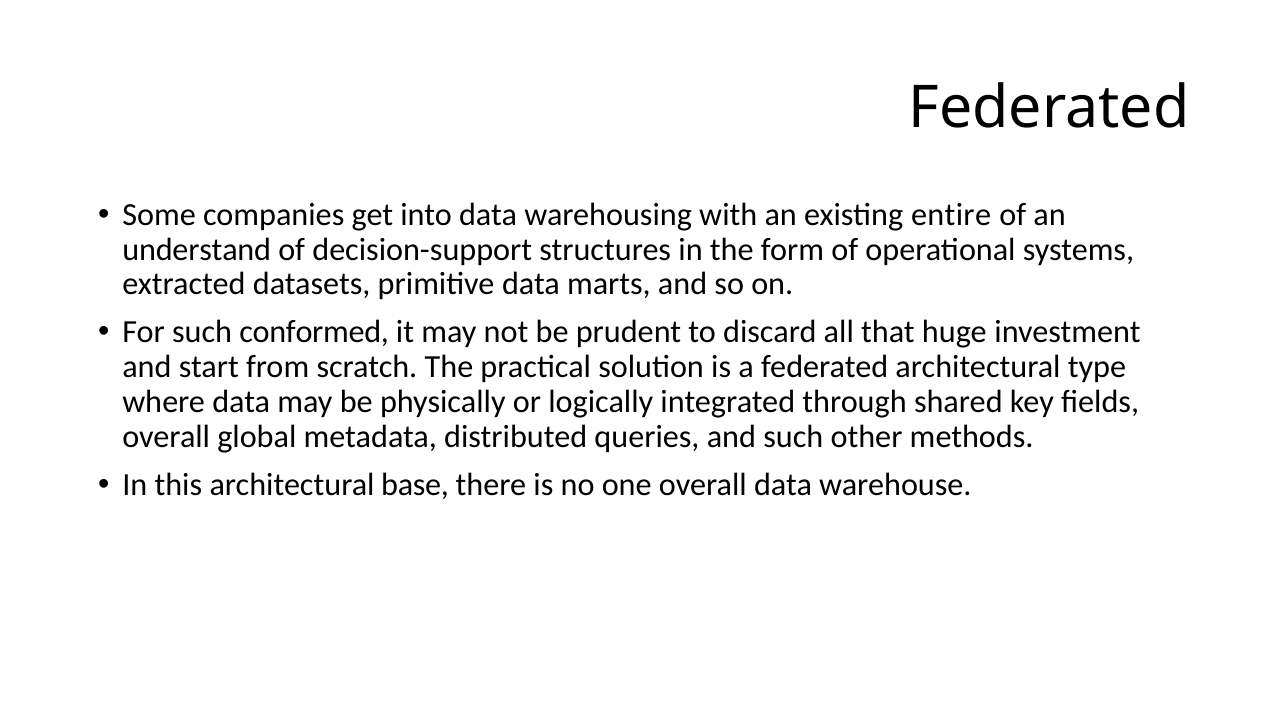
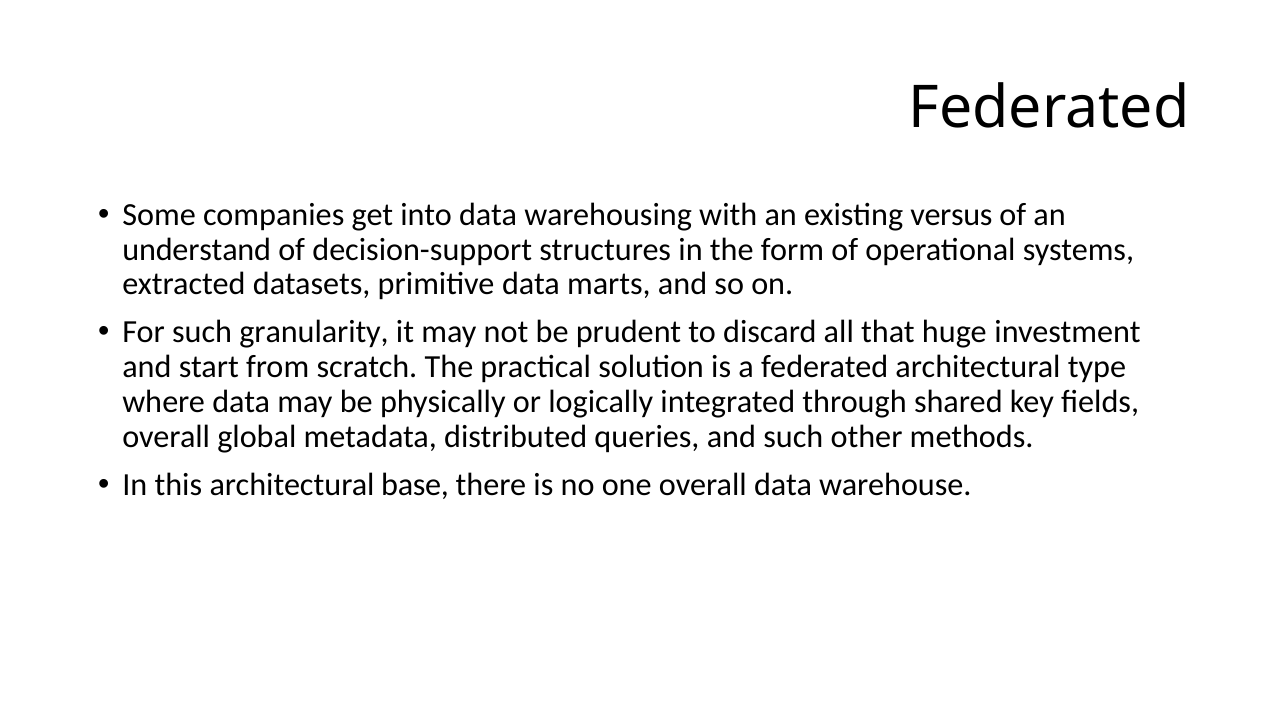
entire: entire -> versus
conformed: conformed -> granularity
